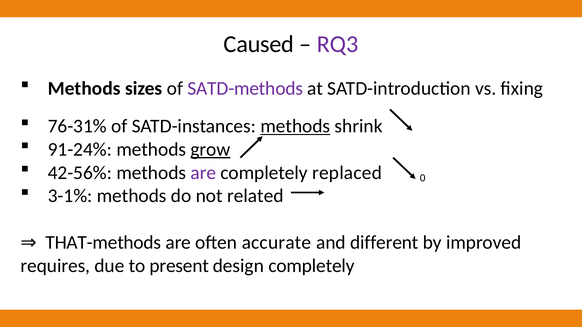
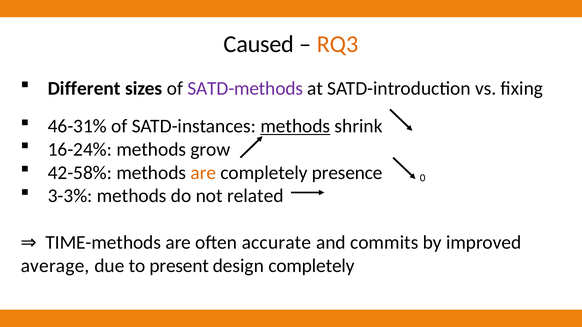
RQ3 colour: purple -> orange
Methods at (84, 88): Methods -> Different
76-31%: 76-31% -> 46-31%
91-24%: 91-24% -> 16-24%
grow underline: present -> none
42-56%: 42-56% -> 42-58%
are at (203, 173) colour: purple -> orange
replaced: replaced -> presence
3-1%: 3-1% -> 3-3%
THAT-methods: THAT-methods -> TIME-methods
different: different -> commits
requires: requires -> average
